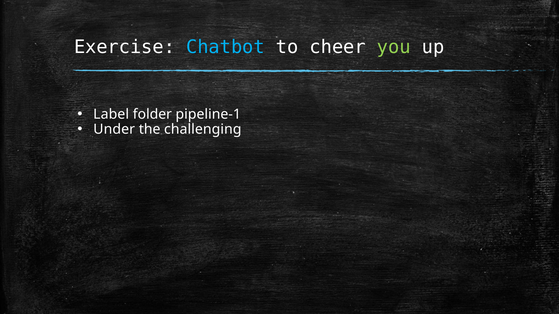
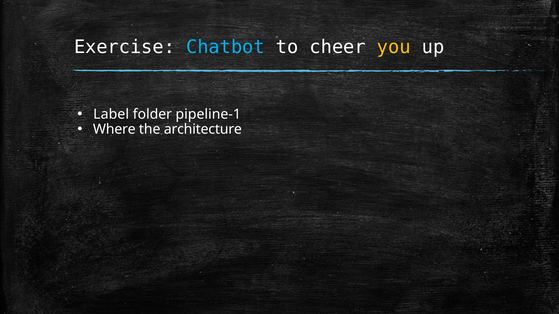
you colour: light green -> yellow
Under: Under -> Where
challenging: challenging -> architecture
